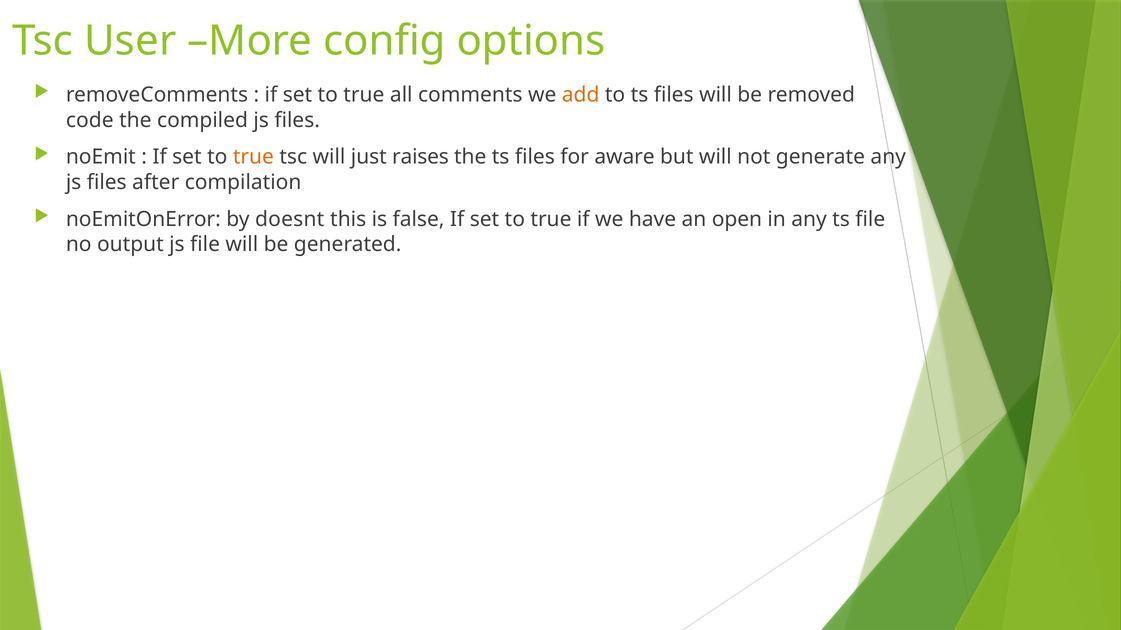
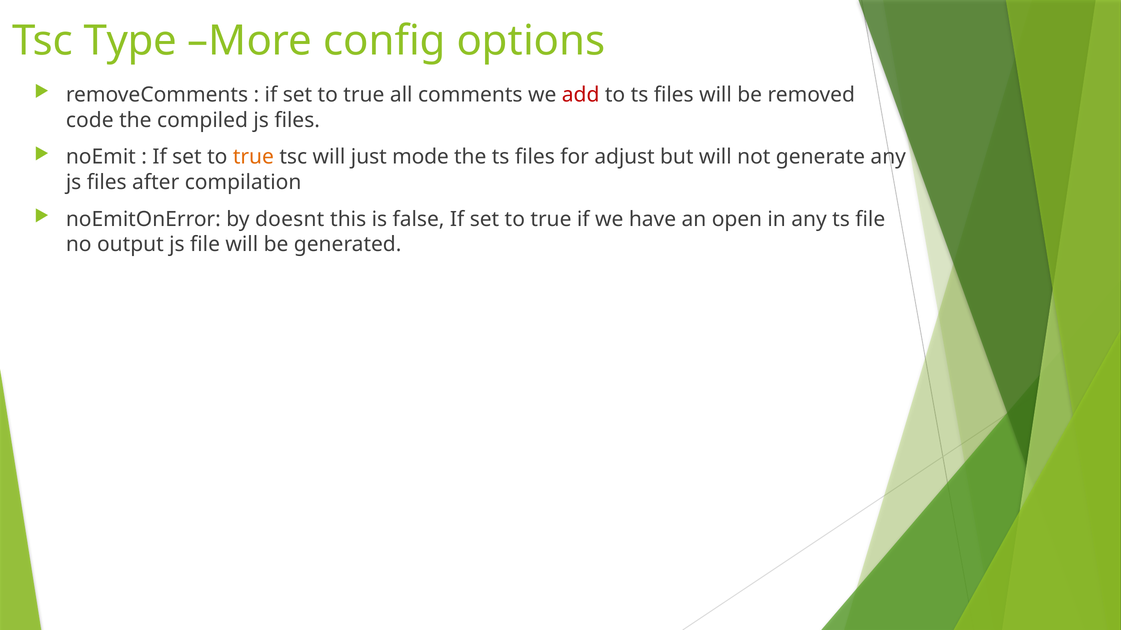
User: User -> Type
add colour: orange -> red
raises: raises -> mode
aware: aware -> adjust
